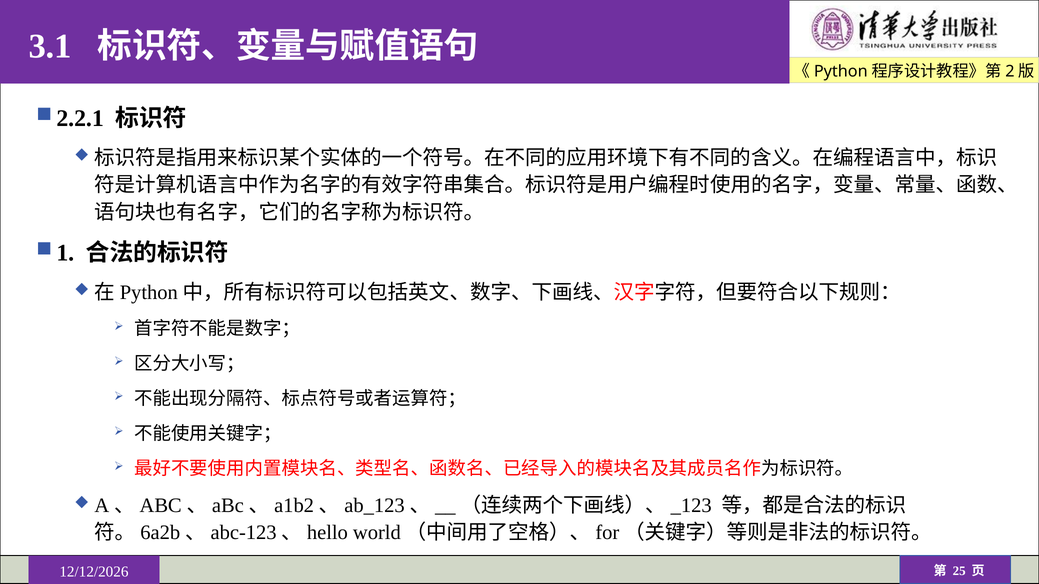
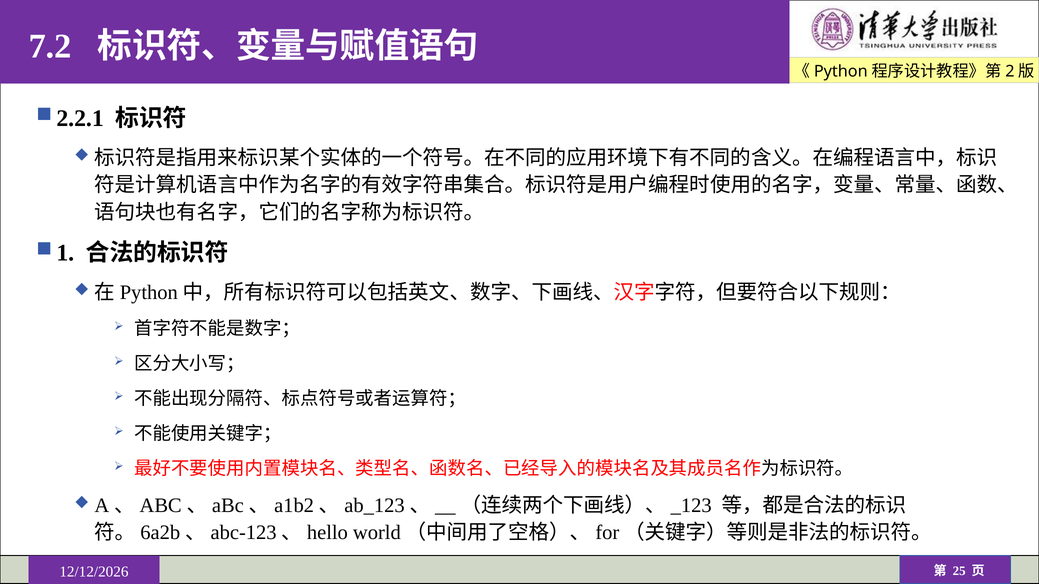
3.1: 3.1 -> 7.2
